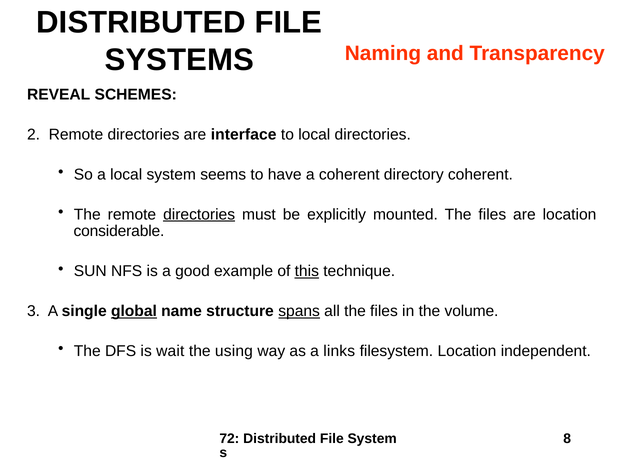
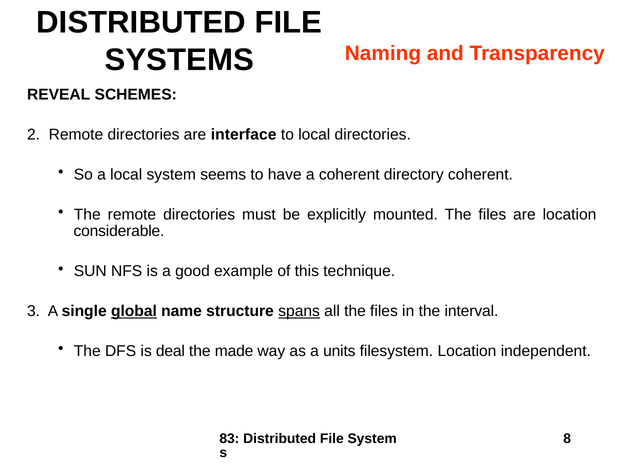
directories at (199, 214) underline: present -> none
this underline: present -> none
volume: volume -> interval
wait: wait -> deal
using: using -> made
links: links -> units
72: 72 -> 83
